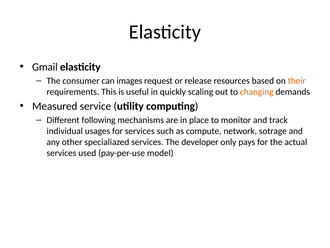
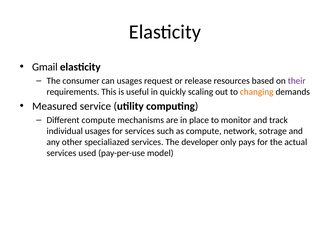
can images: images -> usages
their colour: orange -> purple
Different following: following -> compute
